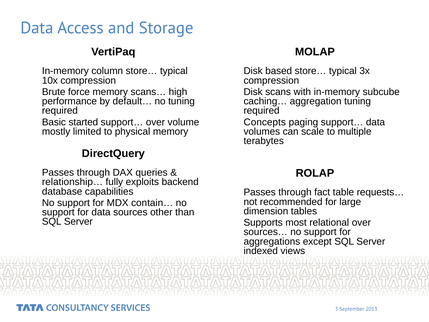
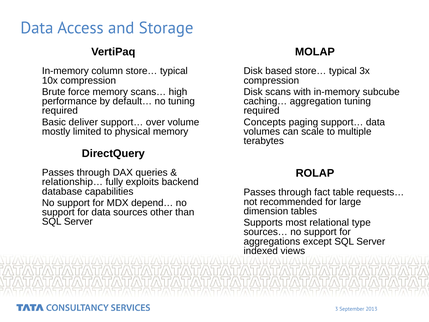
started: started -> deliver
contain…: contain… -> depend…
relational over: over -> type
